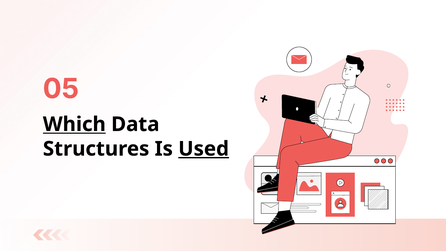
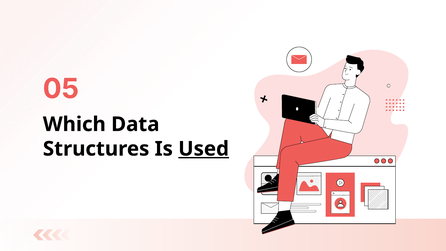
Which underline: present -> none
